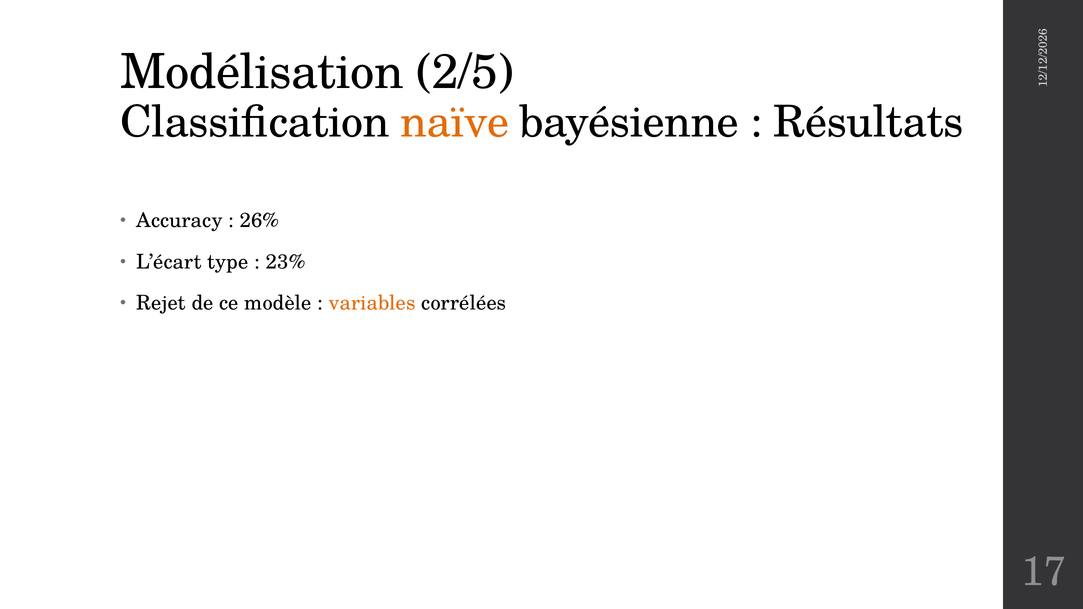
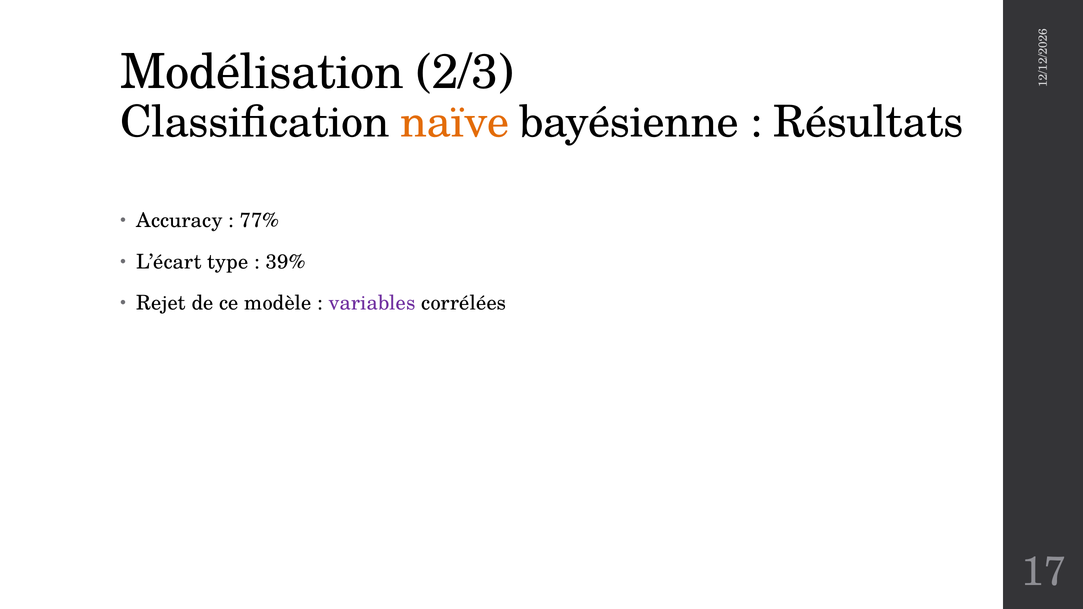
2/5: 2/5 -> 2/3
26%: 26% -> 77%
23%: 23% -> 39%
variables colour: orange -> purple
